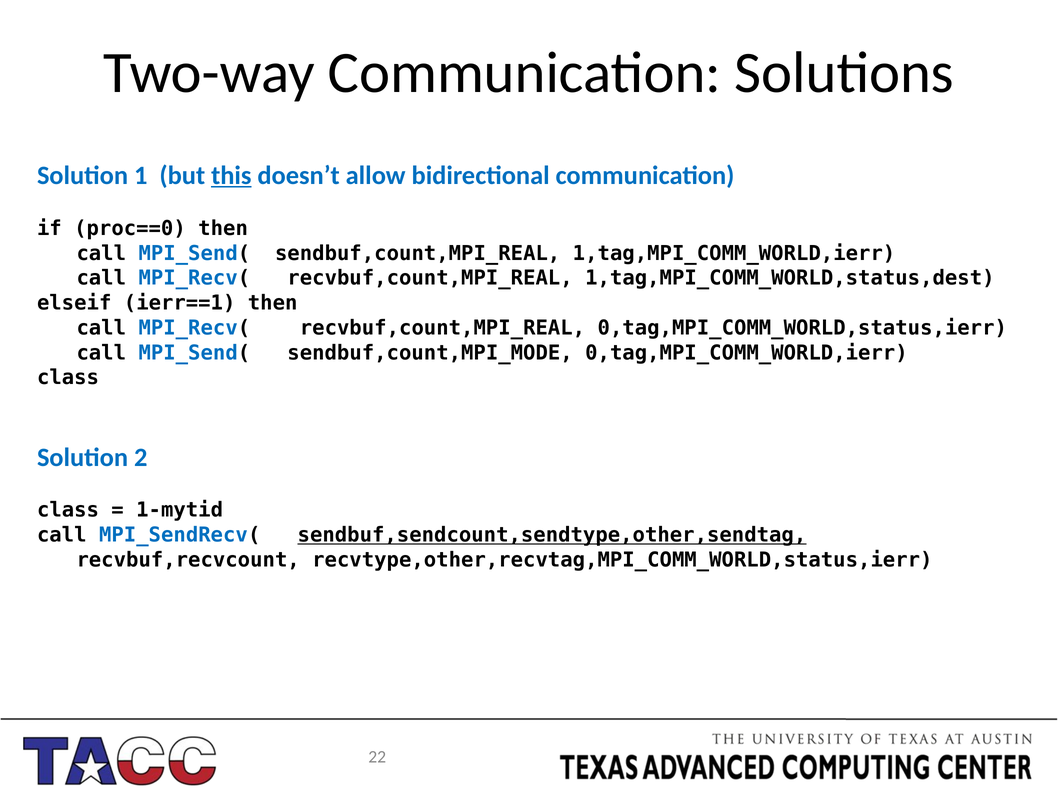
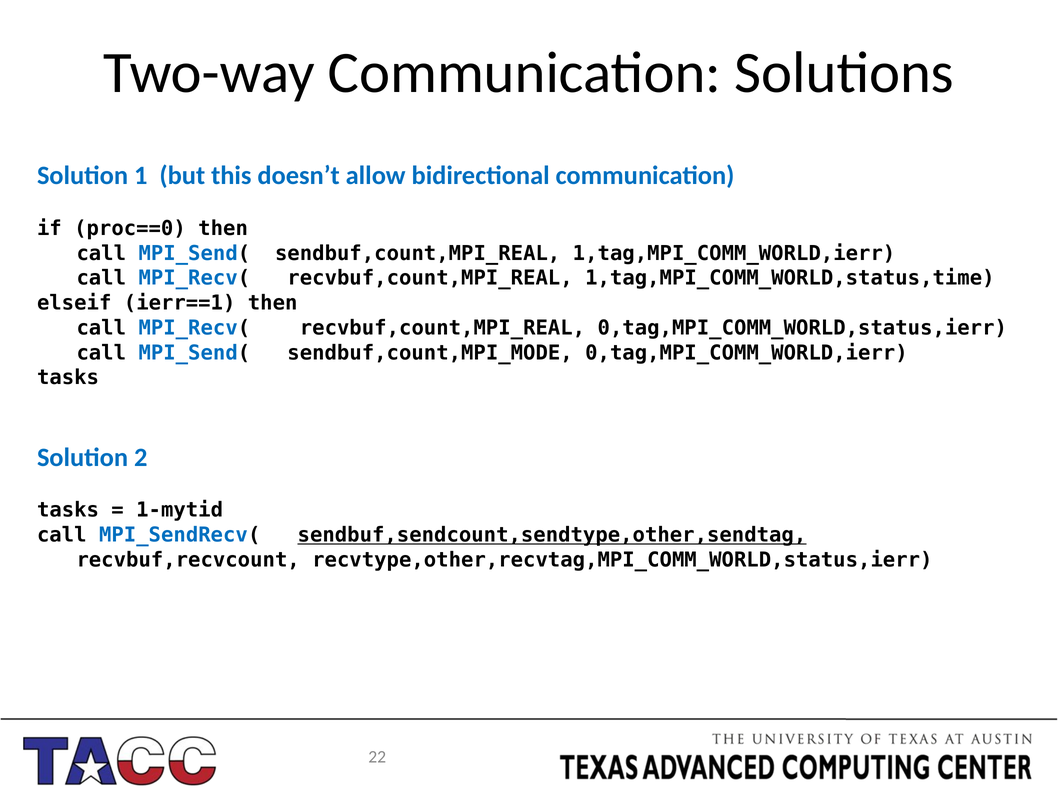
this underline: present -> none
1,tag,MPI_COMM_WORLD,status,dest: 1,tag,MPI_COMM_WORLD,status,dest -> 1,tag,MPI_COMM_WORLD,status,time
class at (68, 378): class -> tasks
class at (68, 511): class -> tasks
